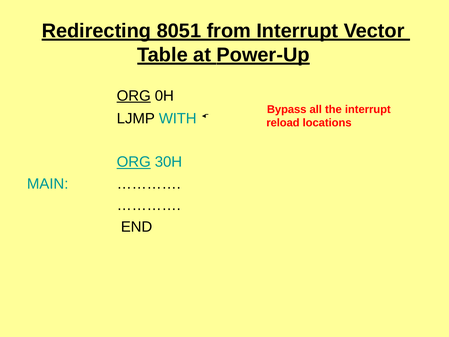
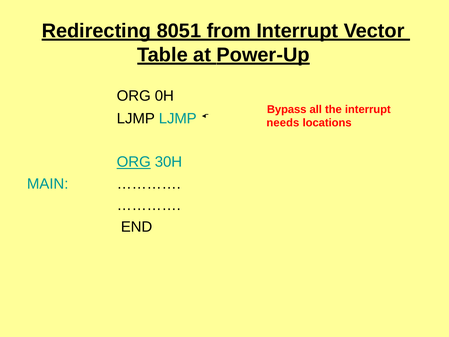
ORG at (134, 96) underline: present -> none
LJMP WITH: WITH -> LJMP
reload: reload -> needs
